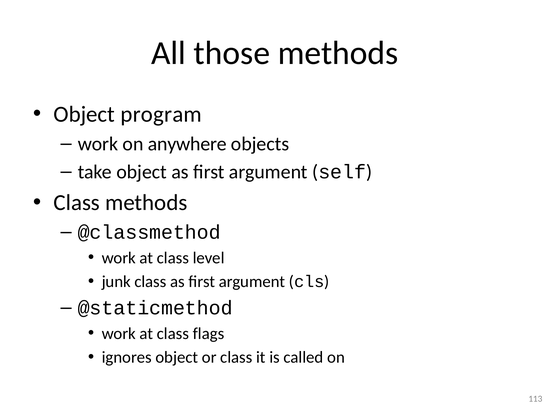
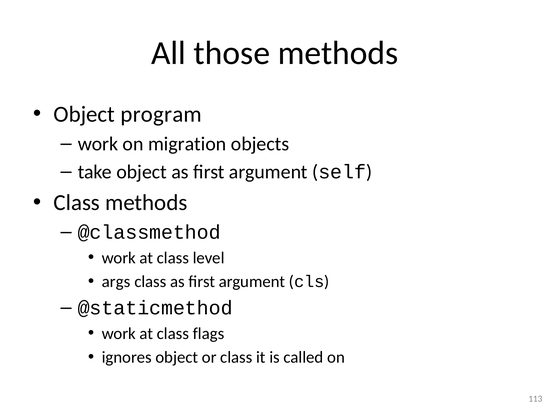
anywhere: anywhere -> migration
junk: junk -> args
